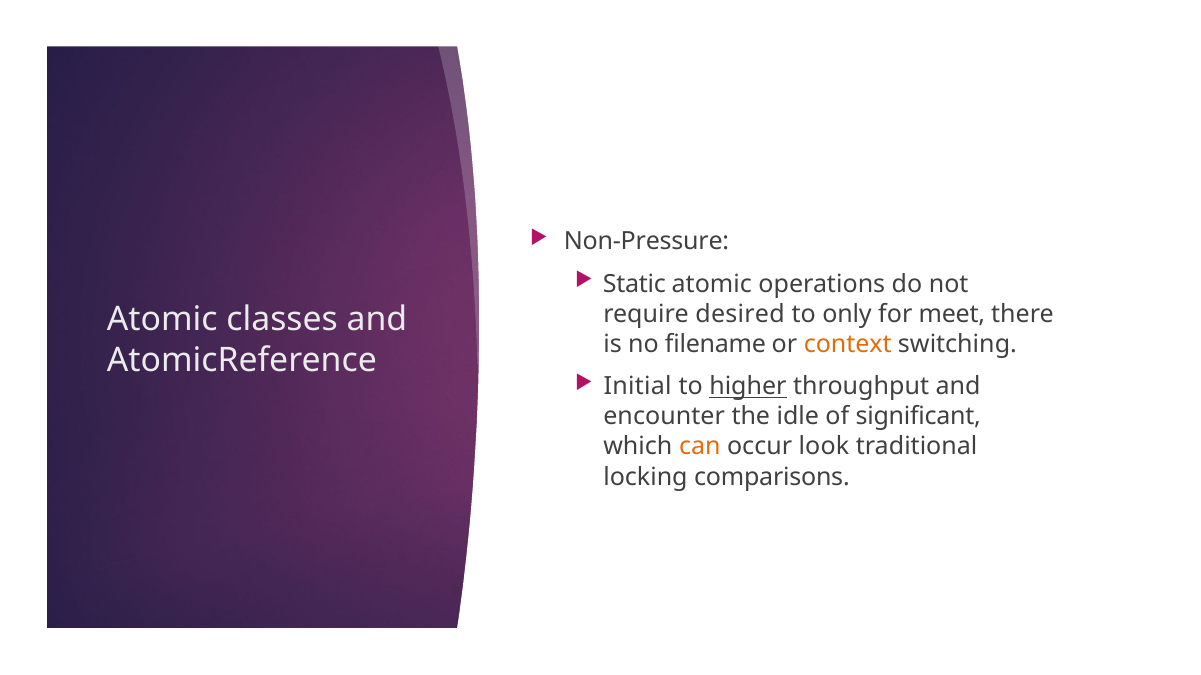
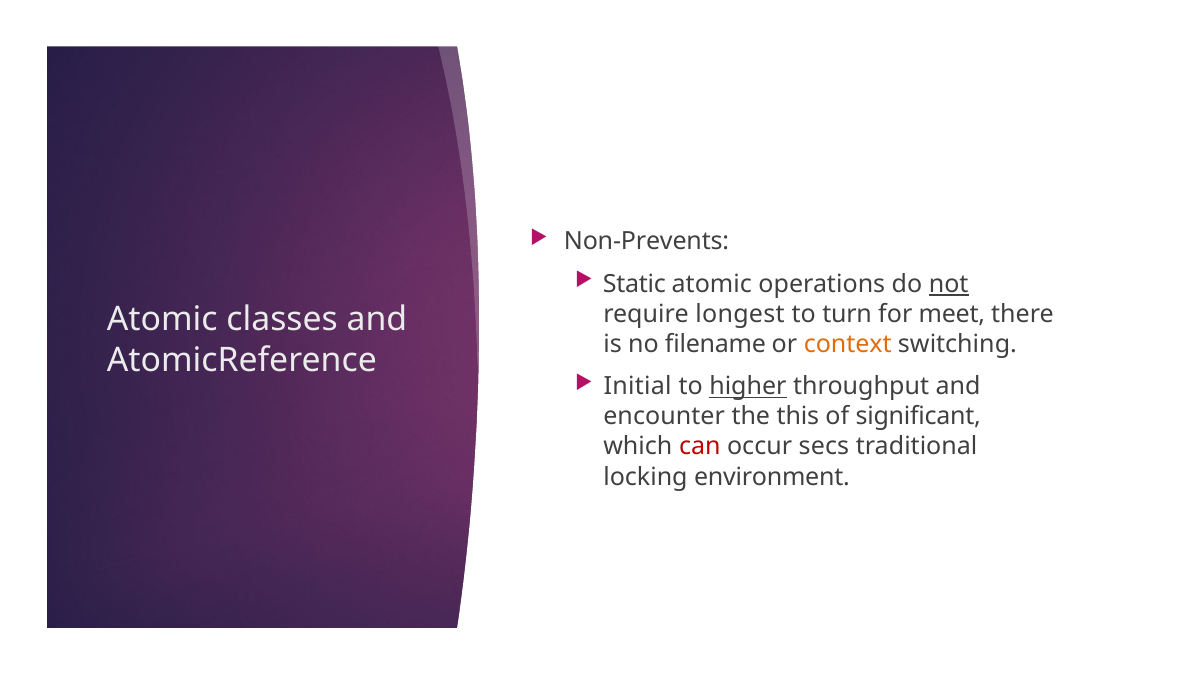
Non-Pressure: Non-Pressure -> Non-Prevents
not underline: none -> present
desired: desired -> longest
only: only -> turn
idle: idle -> this
can colour: orange -> red
look: look -> secs
comparisons: comparisons -> environment
